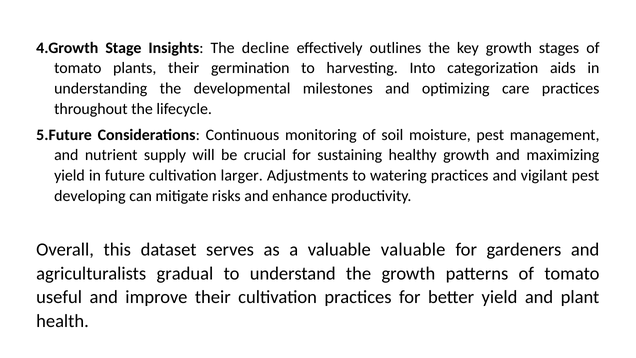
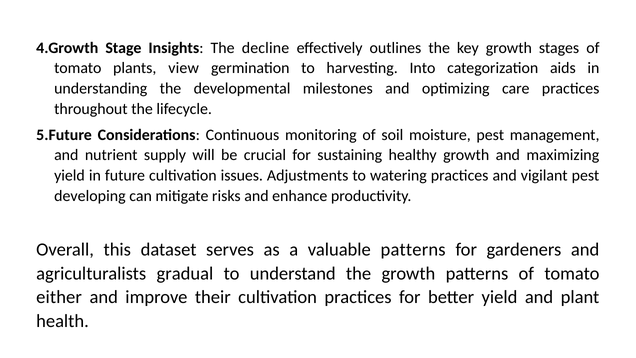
plants their: their -> view
larger: larger -> issues
valuable valuable: valuable -> patterns
useful: useful -> either
